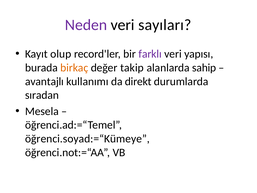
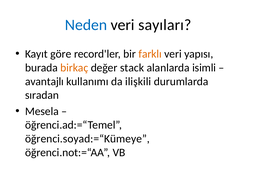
Neden colour: purple -> blue
olup: olup -> göre
farklı colour: purple -> orange
takip: takip -> stack
sahip: sahip -> isimli
direkt: direkt -> ilişkili
